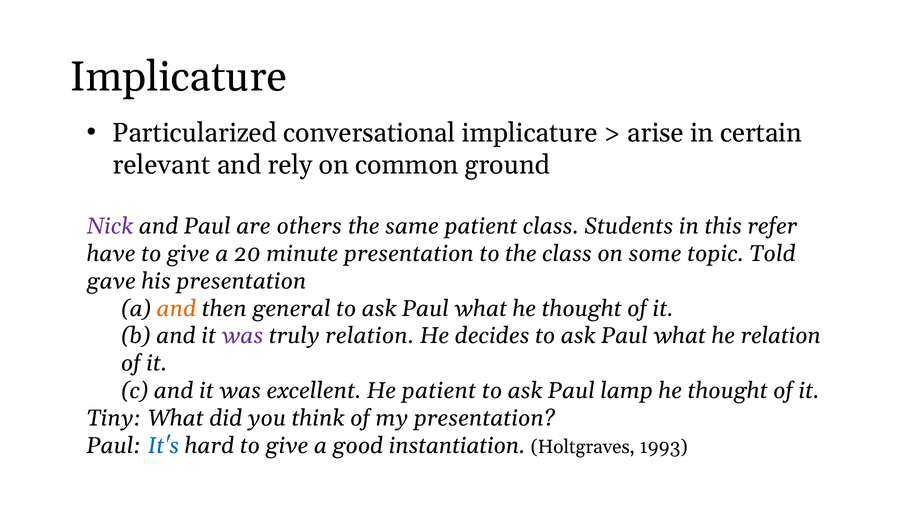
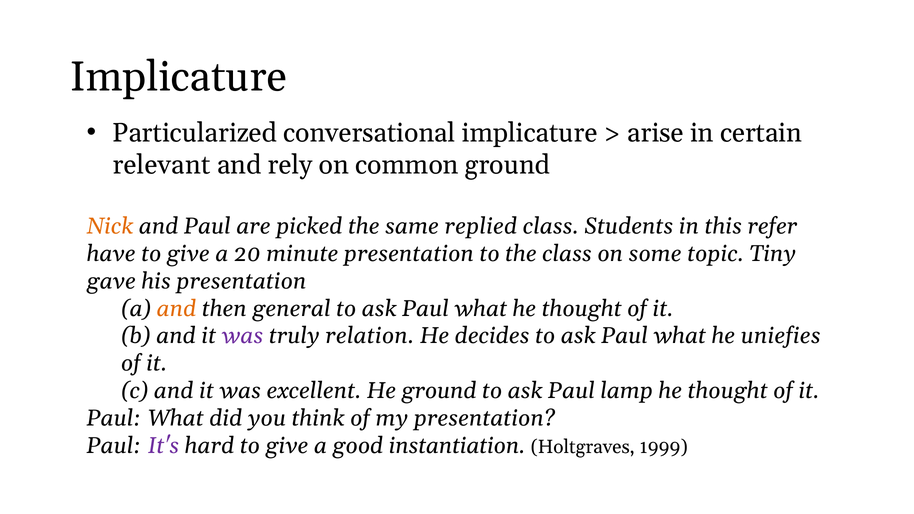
Nick colour: purple -> orange
others: others -> picked
same patient: patient -> replied
Told: Told -> Tiny
he relation: relation -> uniefies
He patient: patient -> ground
Tiny at (114, 418): Tiny -> Paul
It's colour: blue -> purple
1993: 1993 -> 1999
